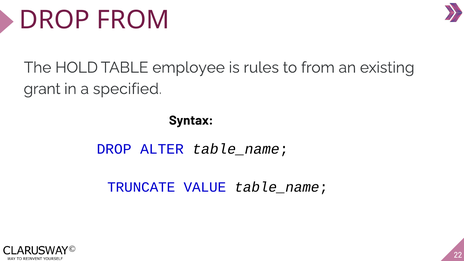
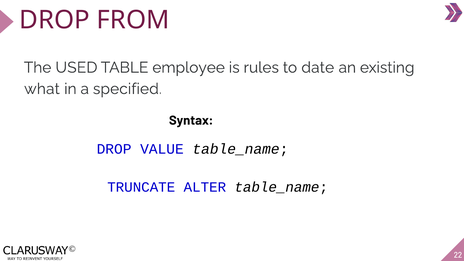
HOLD: HOLD -> USED
to from: from -> date
grant: grant -> what
ALTER: ALTER -> VALUE
VALUE: VALUE -> ALTER
